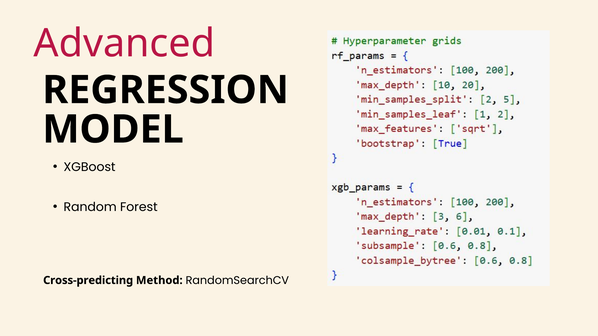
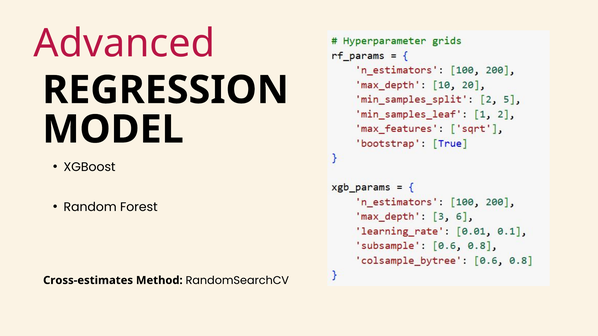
Cross-predicting: Cross-predicting -> Cross-estimates
